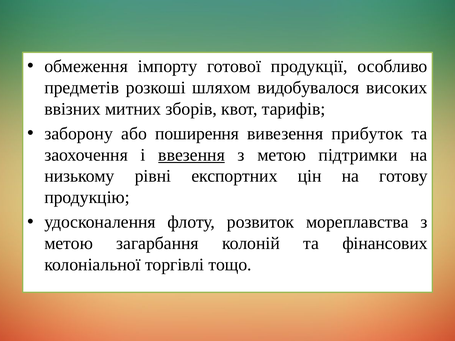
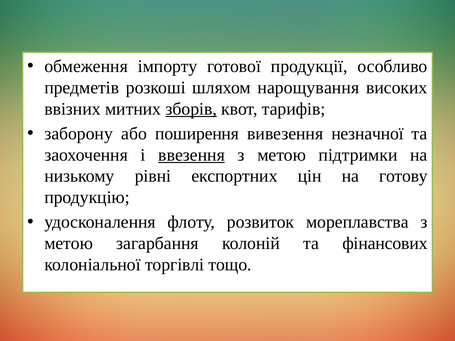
видобувалося: видобувалося -> нарощування
зборів underline: none -> present
прибуток: прибуток -> незначної
